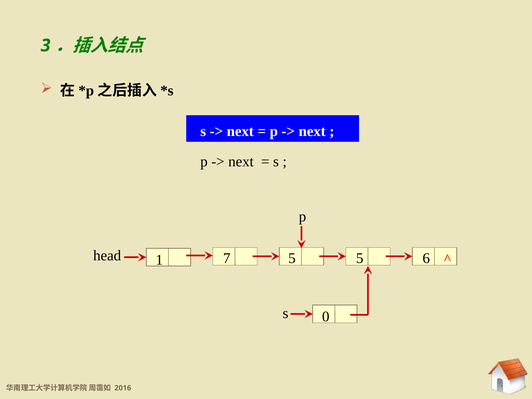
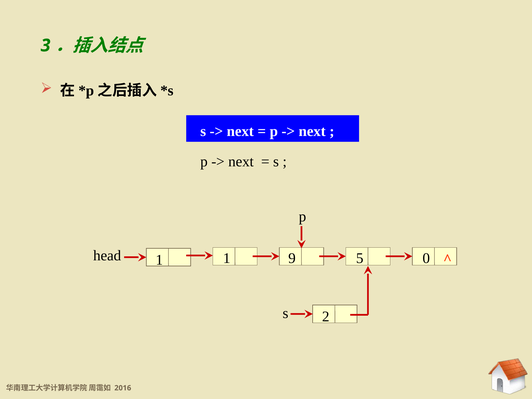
head 5: 5 -> 9
6: 6 -> 0
1 7: 7 -> 1
0: 0 -> 2
